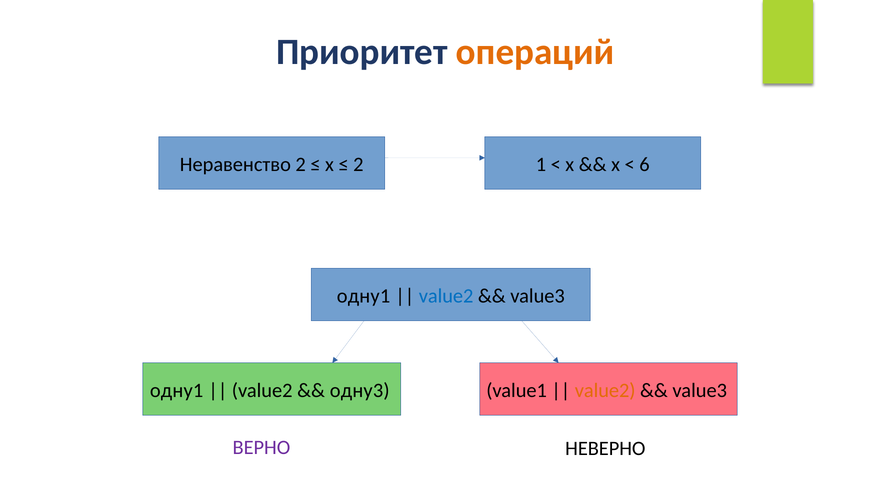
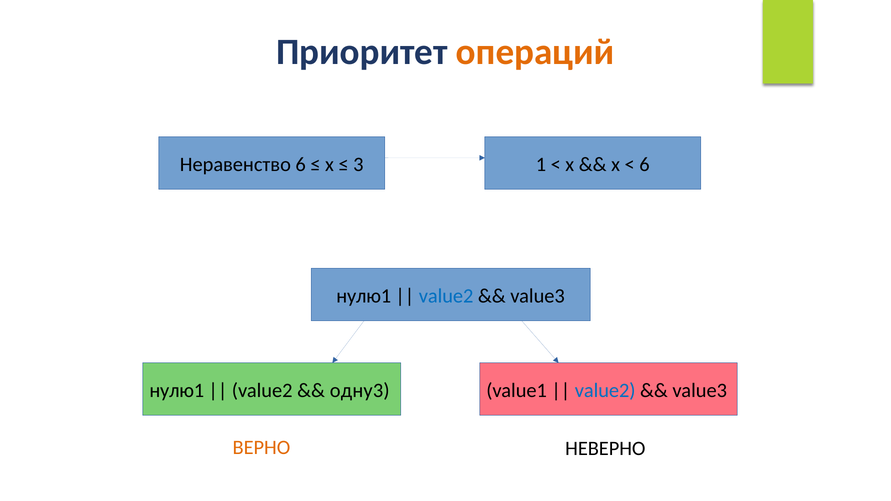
Неравенство 2: 2 -> 6
2 at (358, 165): 2 -> 3
одну1 at (364, 296): одну1 -> нулю1
одну1 at (177, 391): одну1 -> нулю1
value2 at (605, 391) colour: orange -> blue
ВЕРНО colour: purple -> orange
